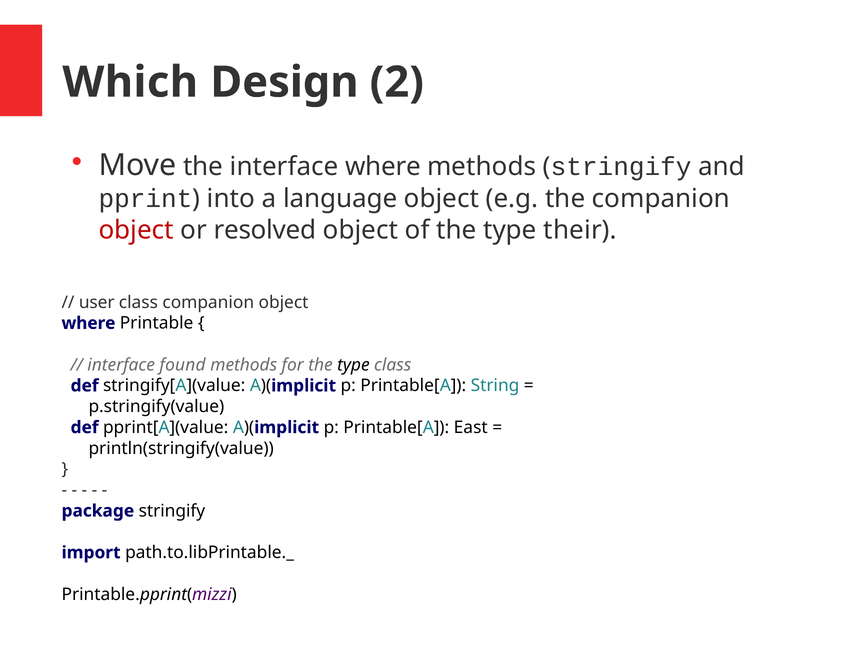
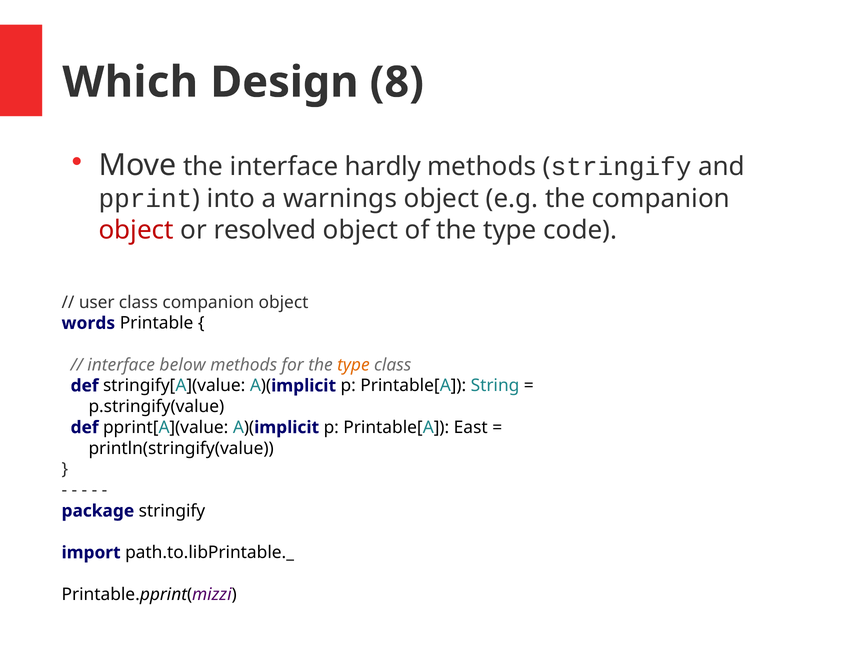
2: 2 -> 8
interface where: where -> hardly
language: language -> warnings
their: their -> code
where at (88, 323): where -> words
found: found -> below
type at (353, 365) colour: black -> orange
